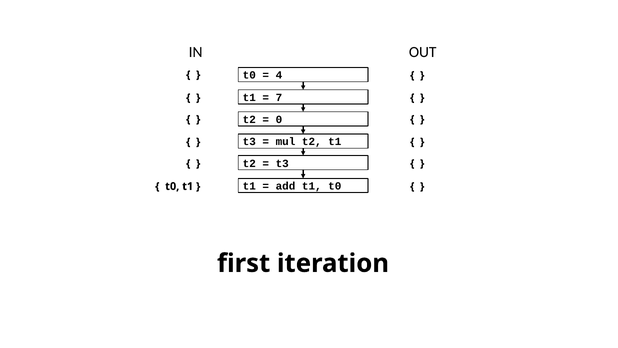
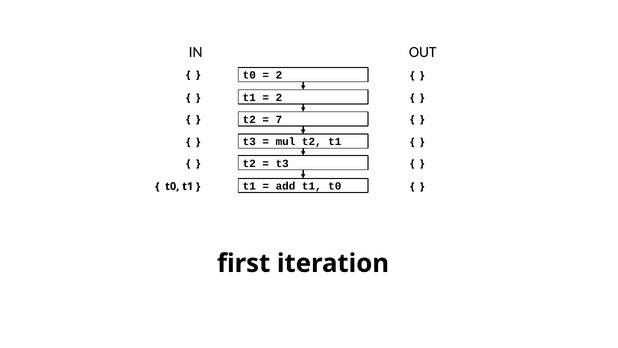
4 at (279, 75): 4 -> 2
7 at (279, 98): 7 -> 2
0: 0 -> 7
